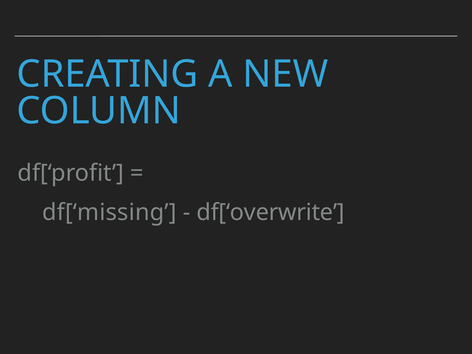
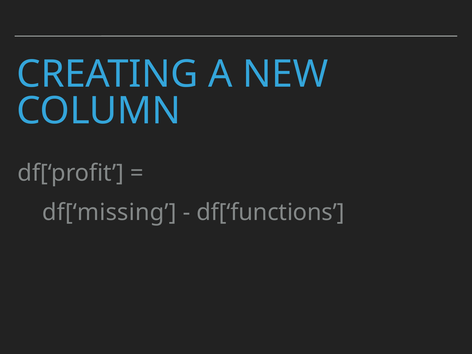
df[‘overwrite: df[‘overwrite -> df[‘functions
